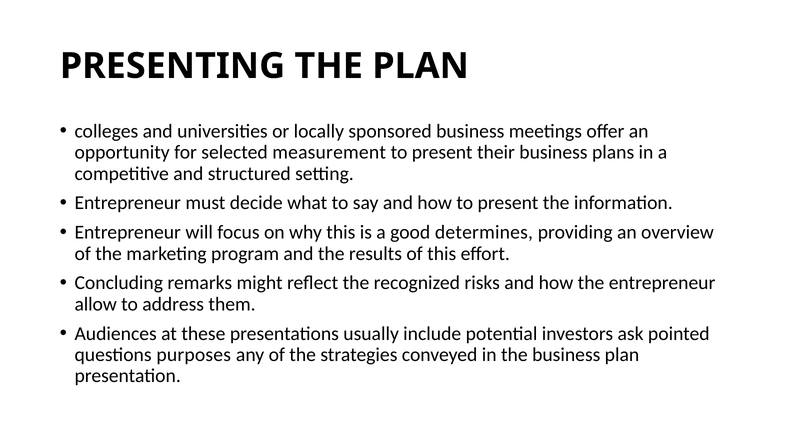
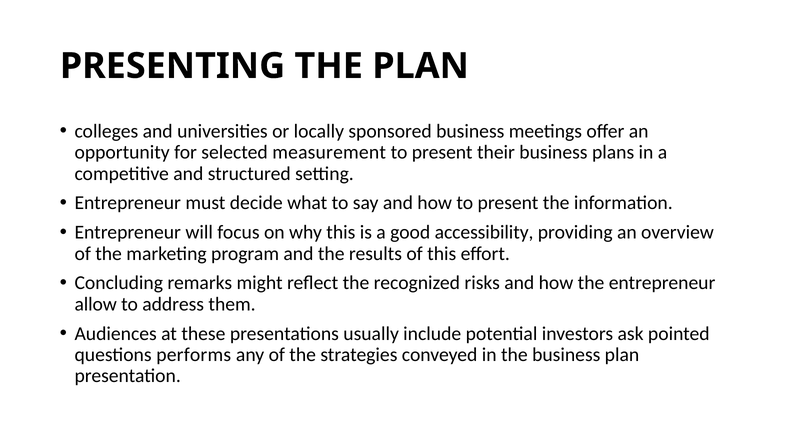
determines: determines -> accessibility
purposes: purposes -> performs
